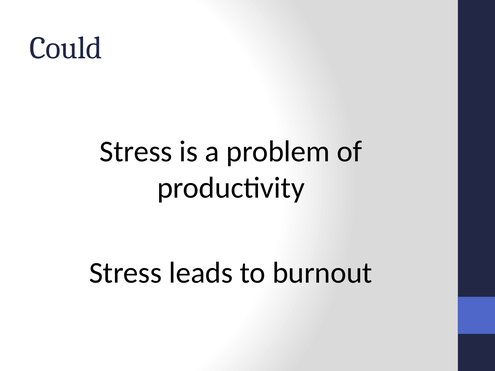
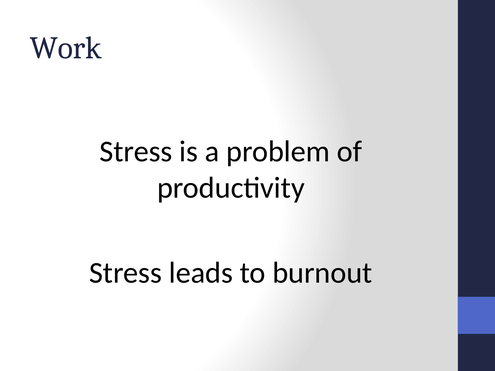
Could: Could -> Work
